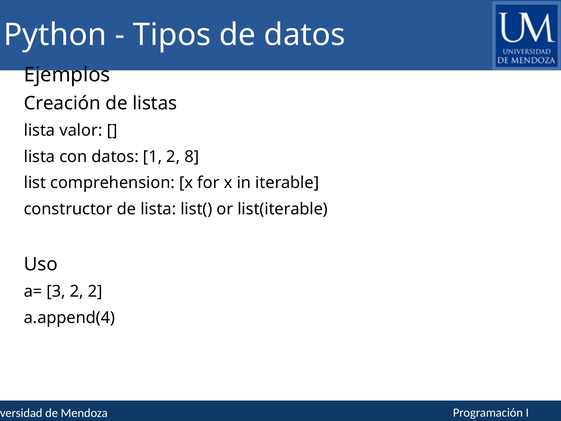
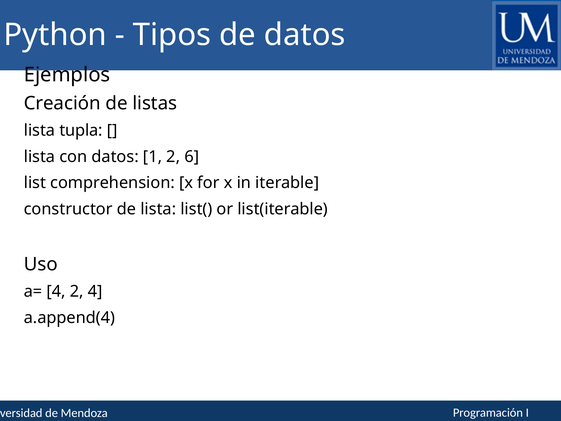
valor: valor -> tupla
8: 8 -> 6
a= 3: 3 -> 4
2 2: 2 -> 4
